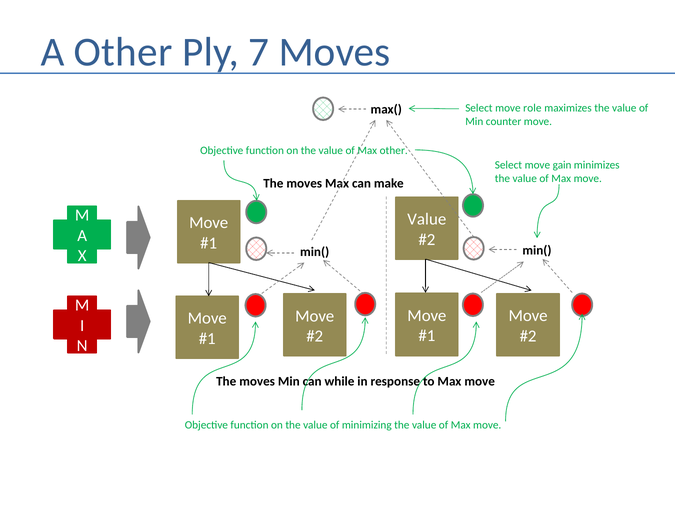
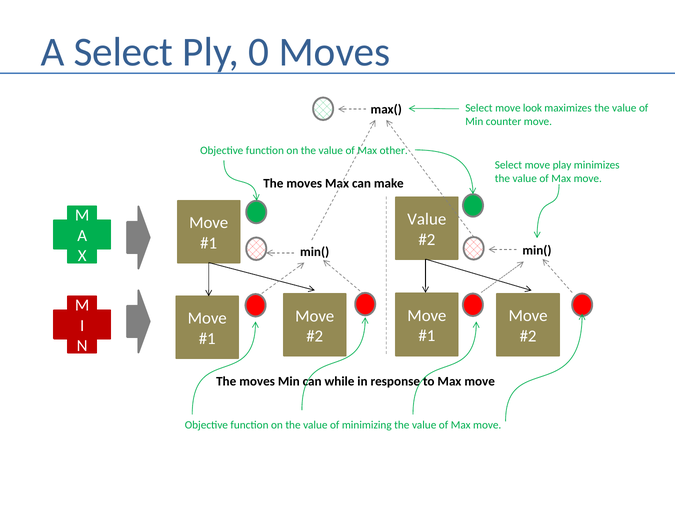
A Other: Other -> Select
7: 7 -> 0
role: role -> look
gain: gain -> play
